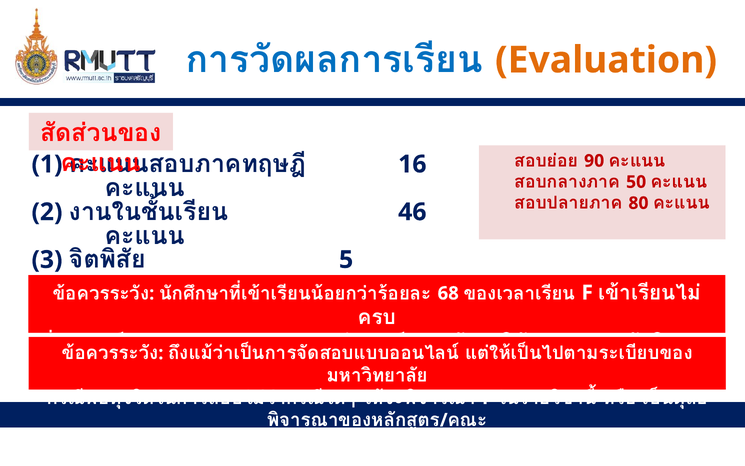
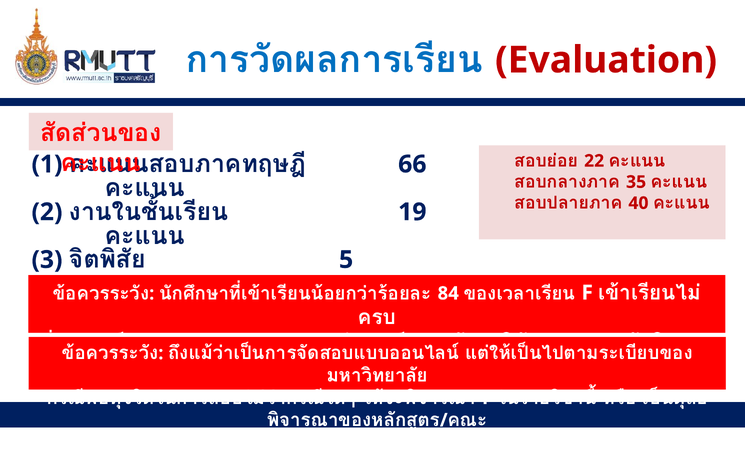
Evaluation colour: orange -> red
90: 90 -> 22
16: 16 -> 66
50: 50 -> 35
80: 80 -> 40
46: 46 -> 19
68: 68 -> 84
